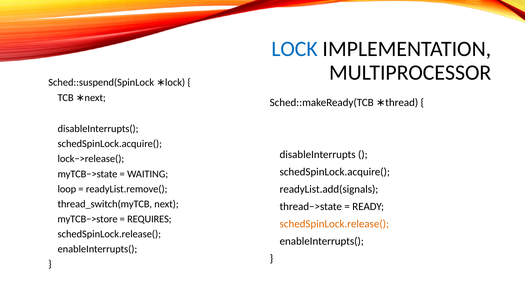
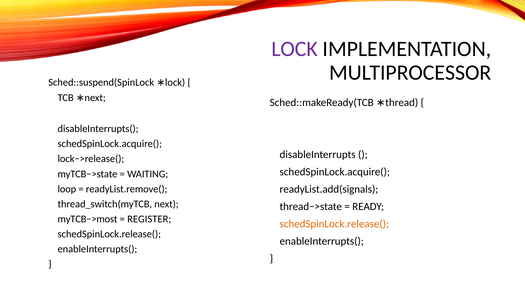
LOCK at (295, 49) colour: blue -> purple
myTCB−>store: myTCB−>store -> myTCB−>most
REQUIRES: REQUIRES -> REGISTER
